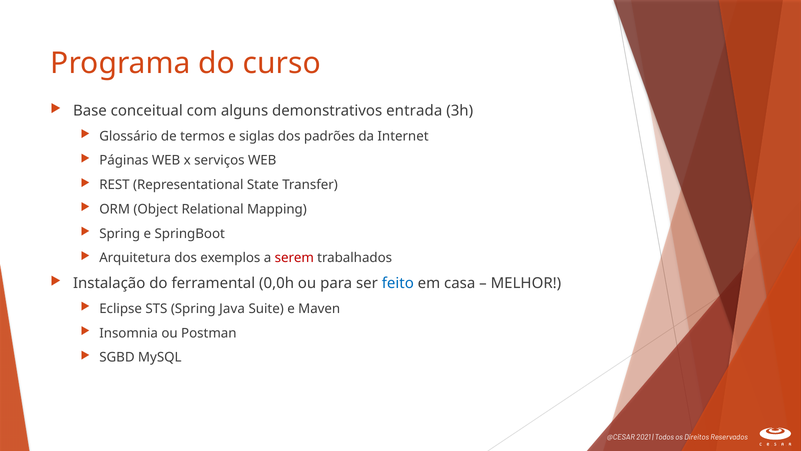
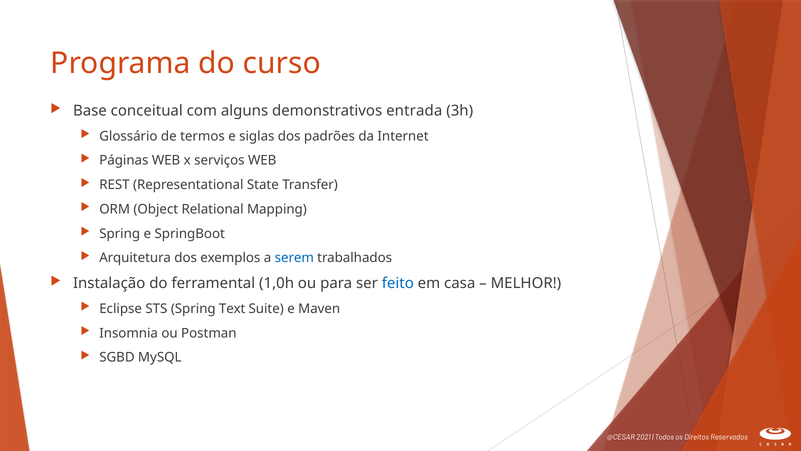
serem colour: red -> blue
0,0h: 0,0h -> 1,0h
Java: Java -> Text
